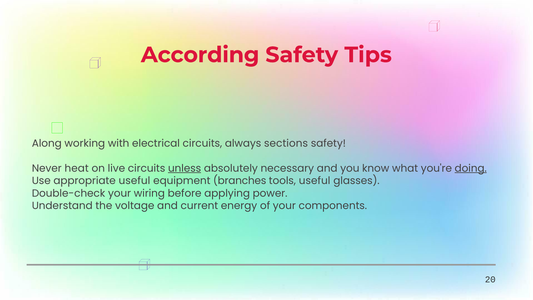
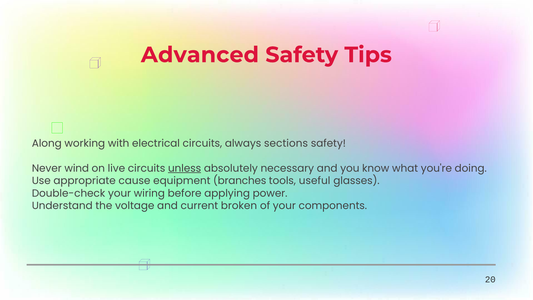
According: According -> Advanced
heat: heat -> wind
doing underline: present -> none
appropriate useful: useful -> cause
energy: energy -> broken
